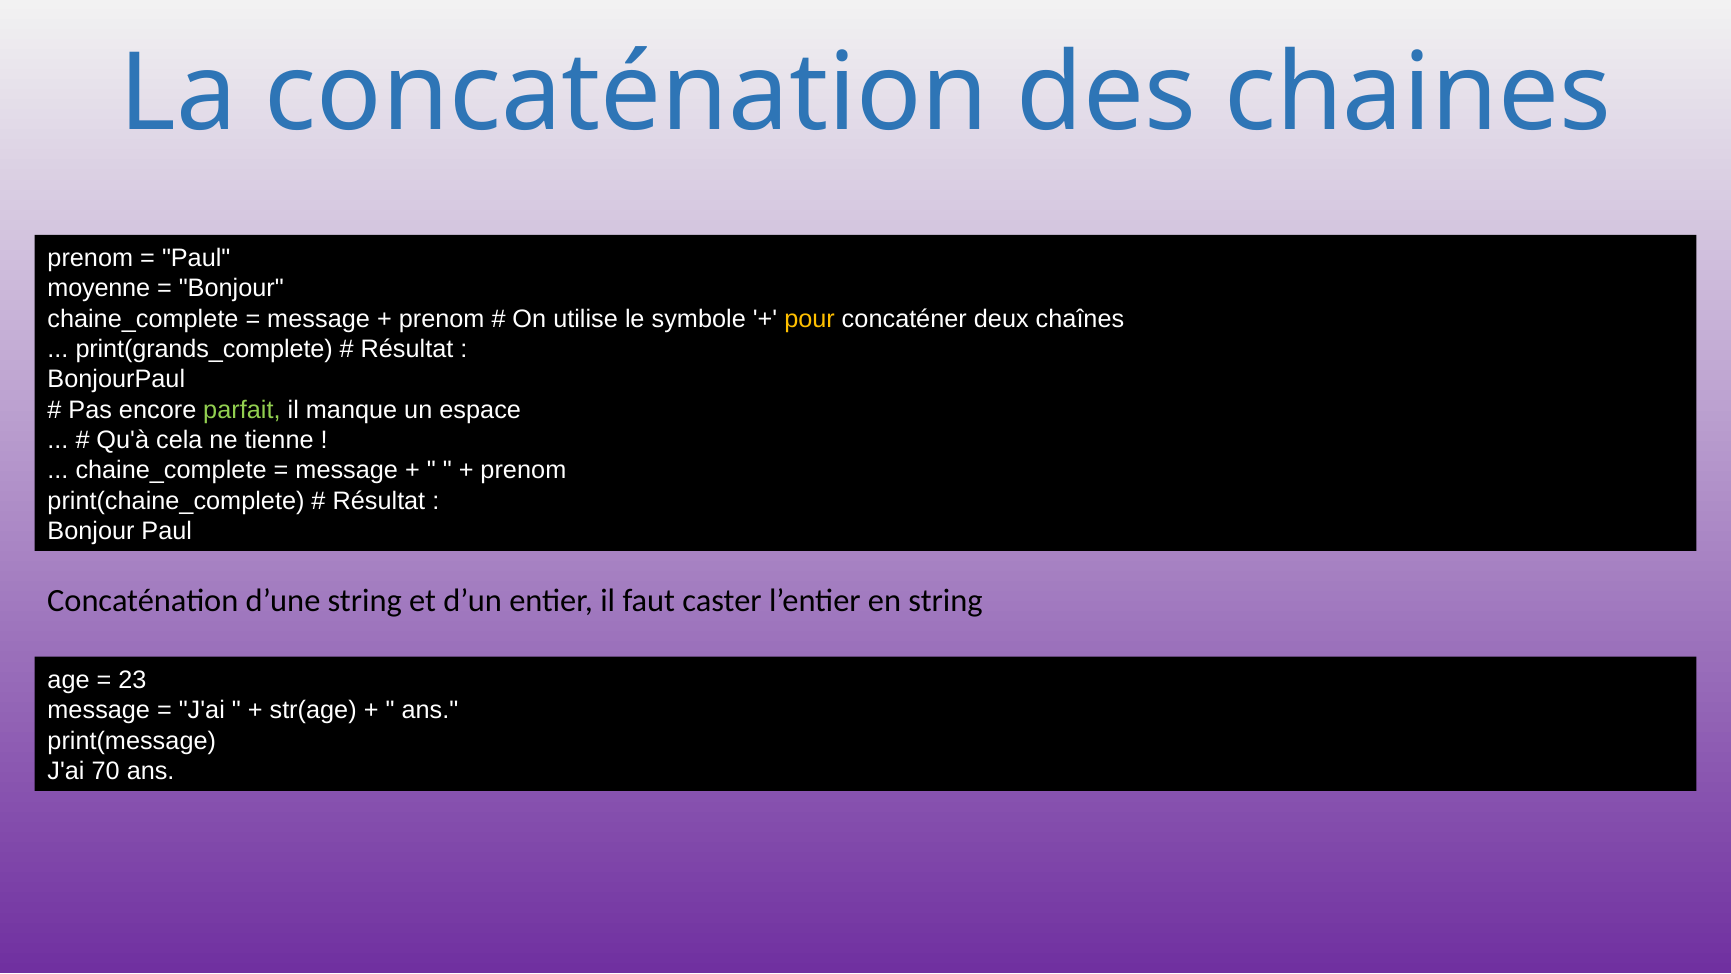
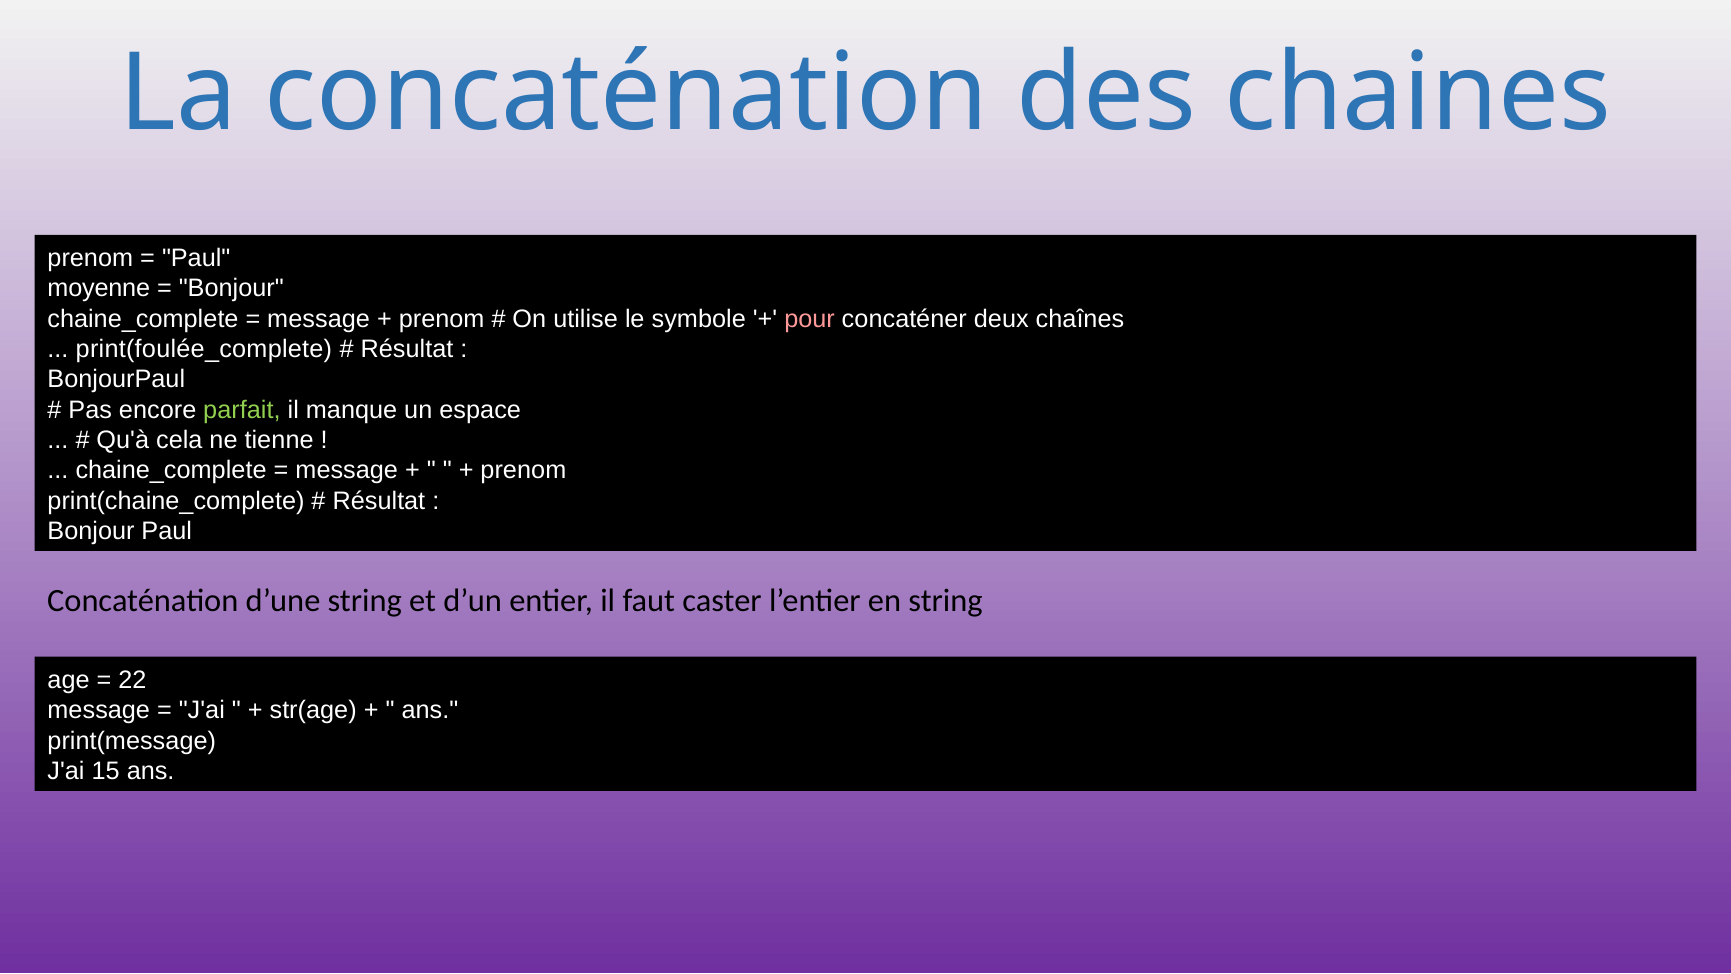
pour colour: yellow -> pink
print(grands_complete: print(grands_complete -> print(foulée_complete
23: 23 -> 22
70: 70 -> 15
